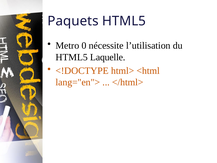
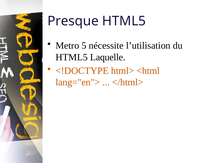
Paquets: Paquets -> Presque
0: 0 -> 5
